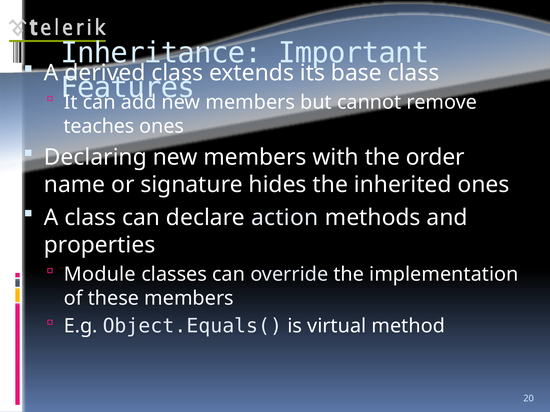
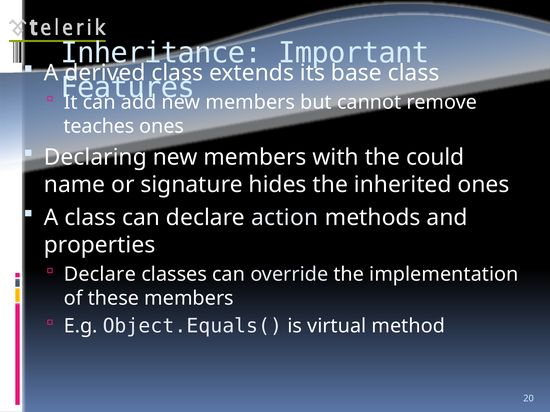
order: order -> could
Module at (100, 275): Module -> Declare
